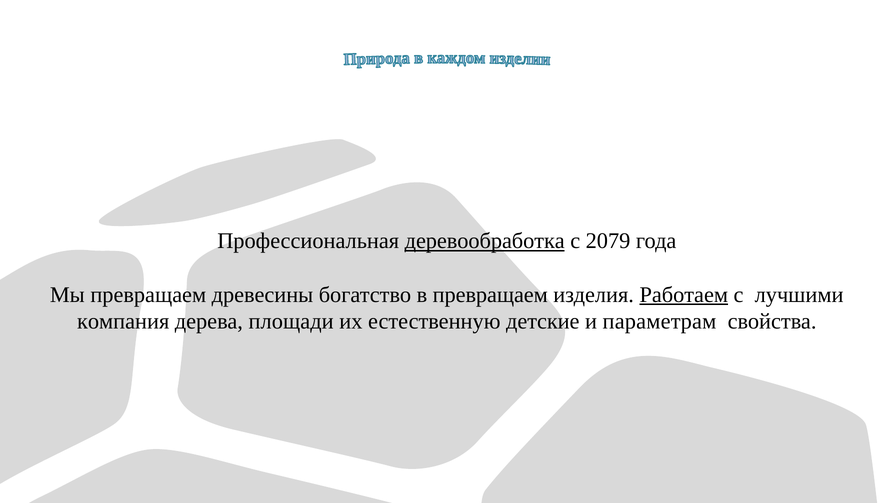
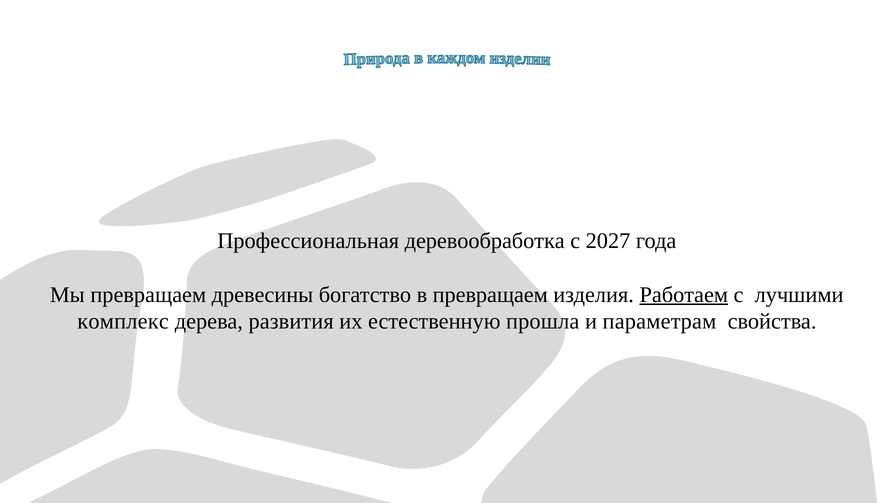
деревообработка underline: present -> none
2079: 2079 -> 2027
компания: компания -> комплекс
площади: площади -> развития
детские: детские -> прошла
